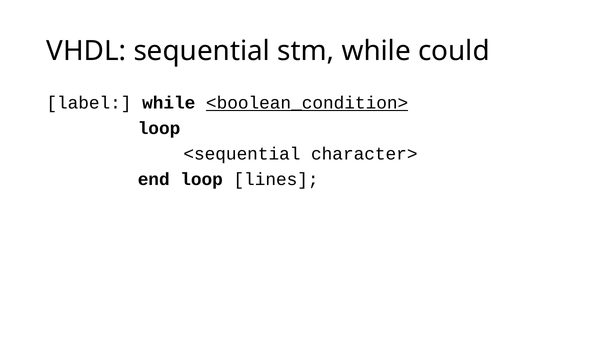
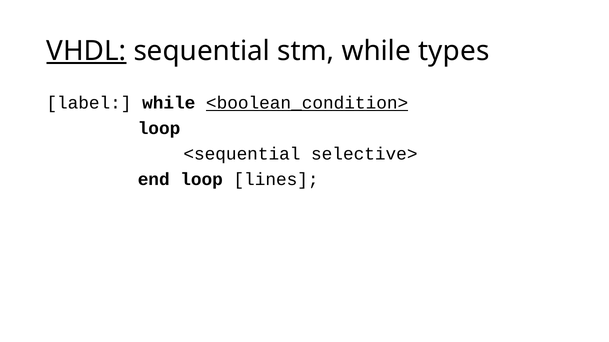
VHDL underline: none -> present
could: could -> types
character>: character> -> selective>
